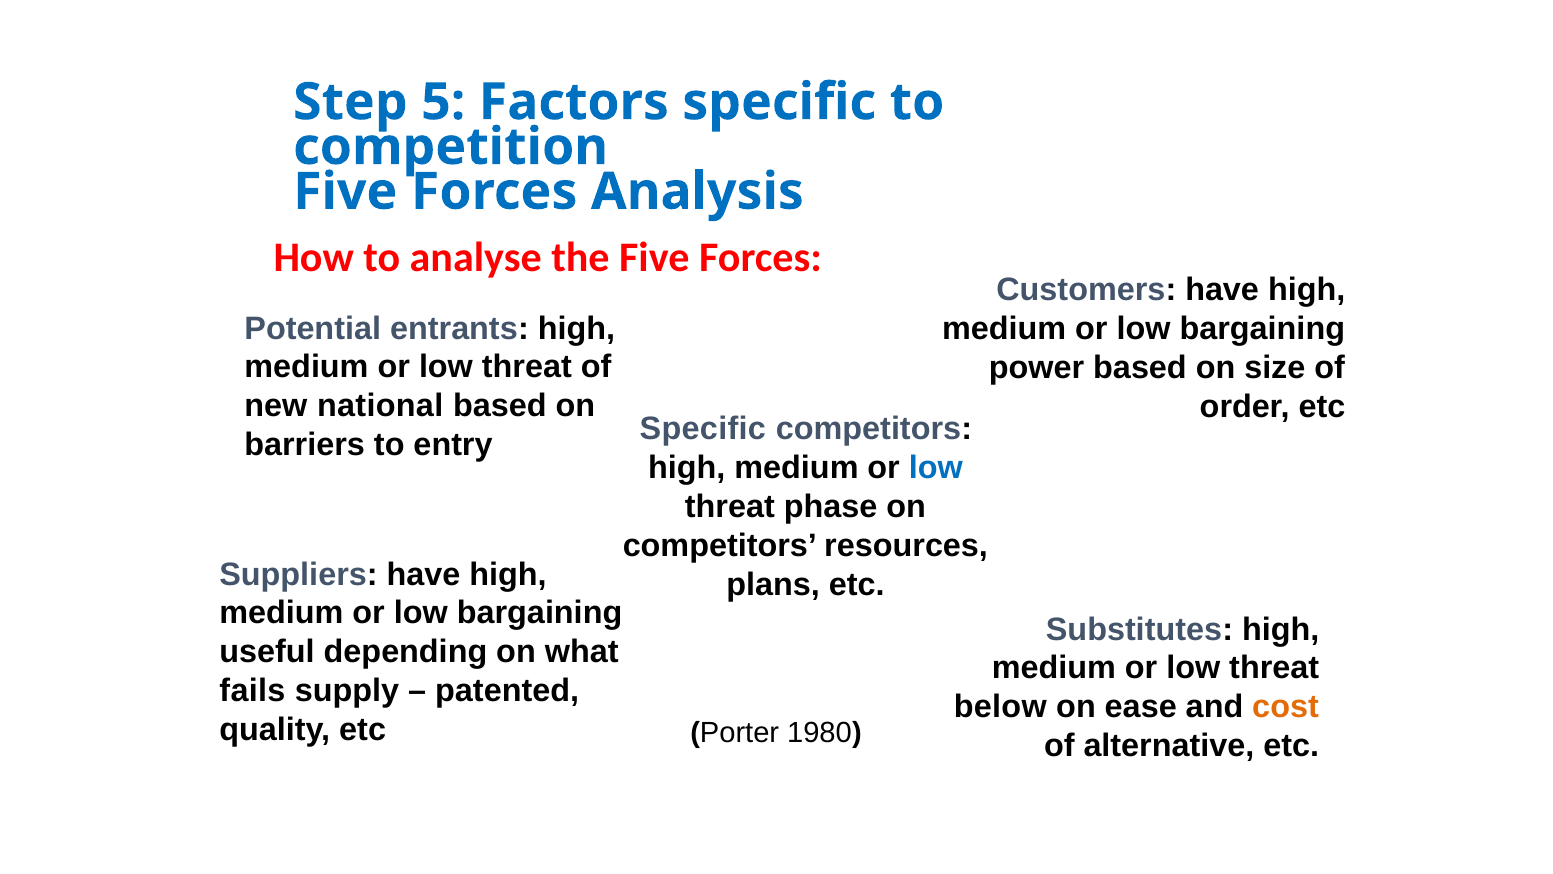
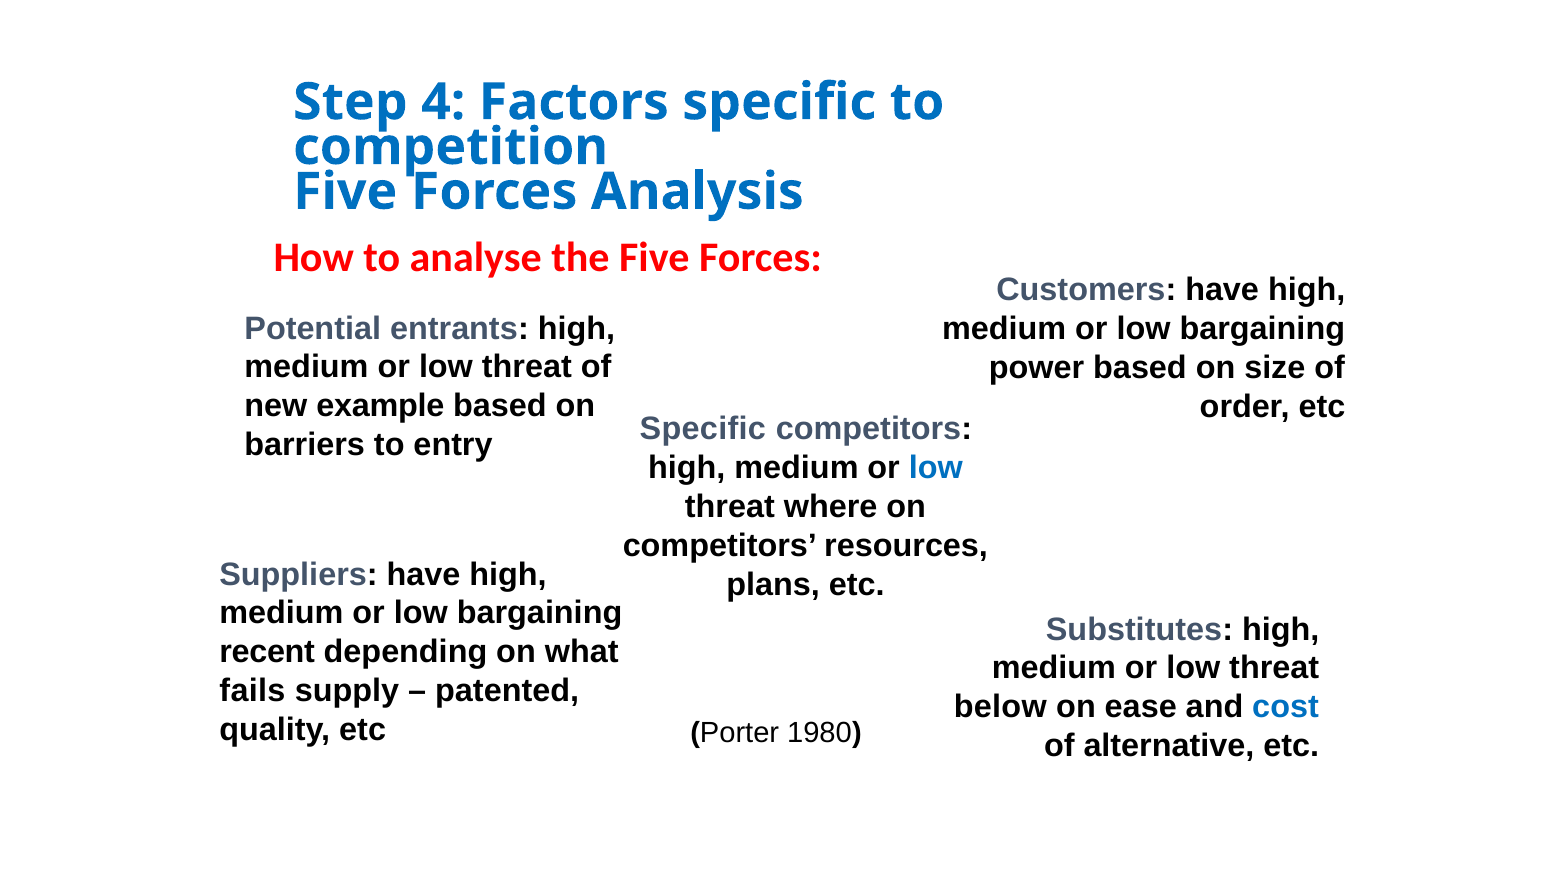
5: 5 -> 4
national: national -> example
phase: phase -> where
useful: useful -> recent
cost colour: orange -> blue
